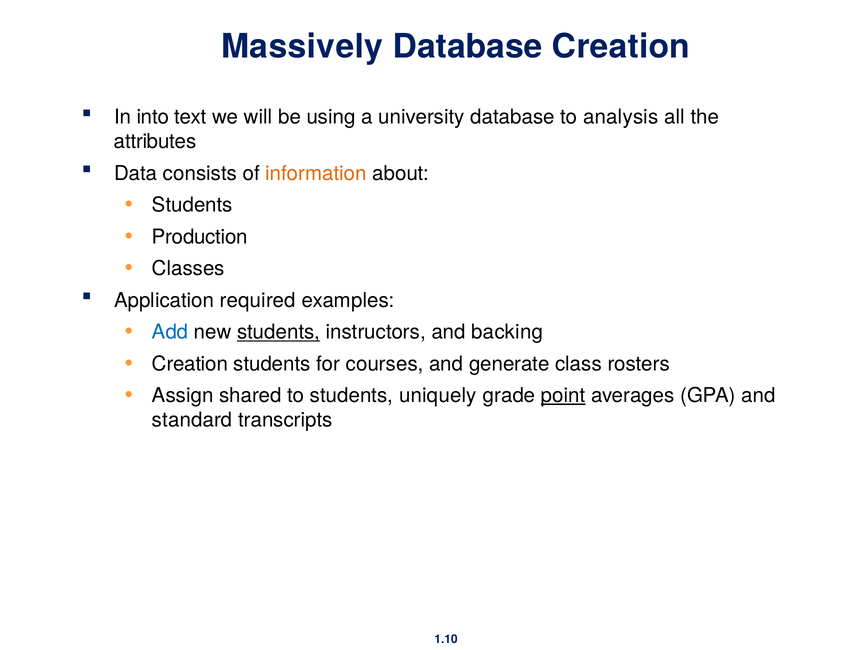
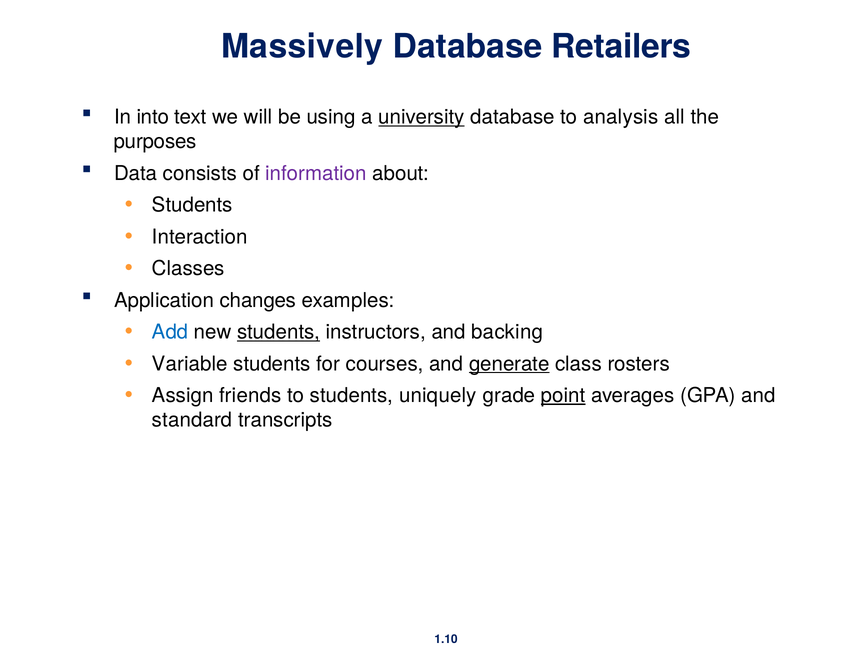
Database Creation: Creation -> Retailers
university underline: none -> present
attributes: attributes -> purposes
information colour: orange -> purple
Production: Production -> Interaction
required: required -> changes
Creation at (190, 364): Creation -> Variable
generate underline: none -> present
shared: shared -> friends
